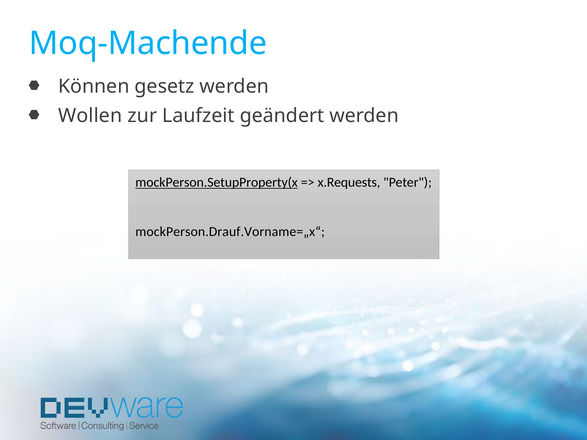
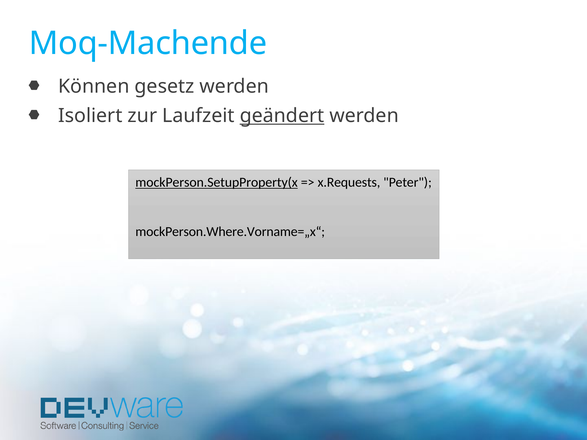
Wollen: Wollen -> Isoliert
geändert underline: none -> present
mockPerson.Drauf.Vorname=„x“: mockPerson.Drauf.Vorname=„x“ -> mockPerson.Where.Vorname=„x“
